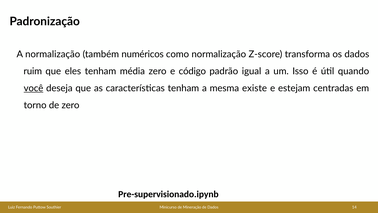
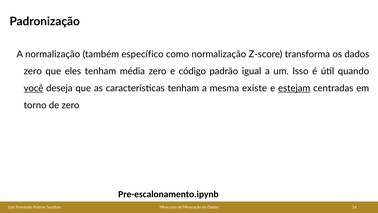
numéricos: numéricos -> específico
ruim at (33, 71): ruim -> zero
estejam underline: none -> present
Pre-supervisionado.ipynb: Pre-supervisionado.ipynb -> Pre-escalonamento.ipynb
